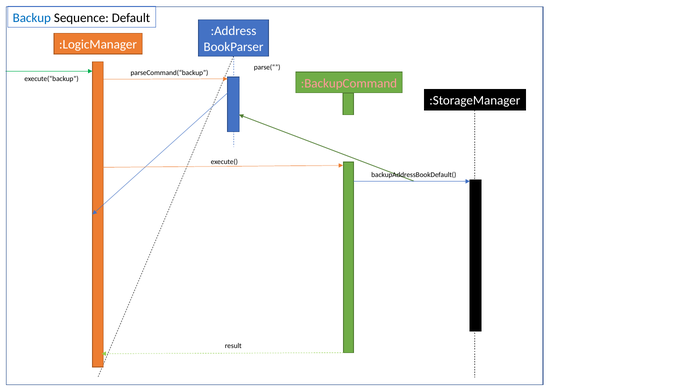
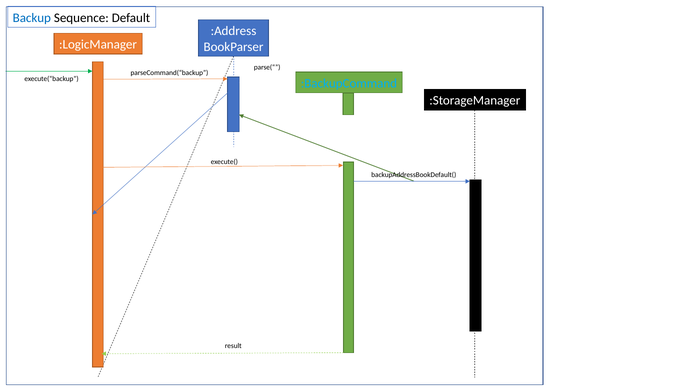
:BackupCommand colour: pink -> light blue
